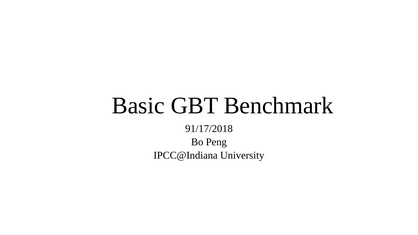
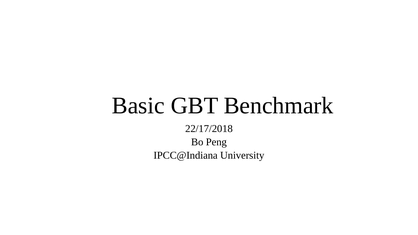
91/17/2018: 91/17/2018 -> 22/17/2018
